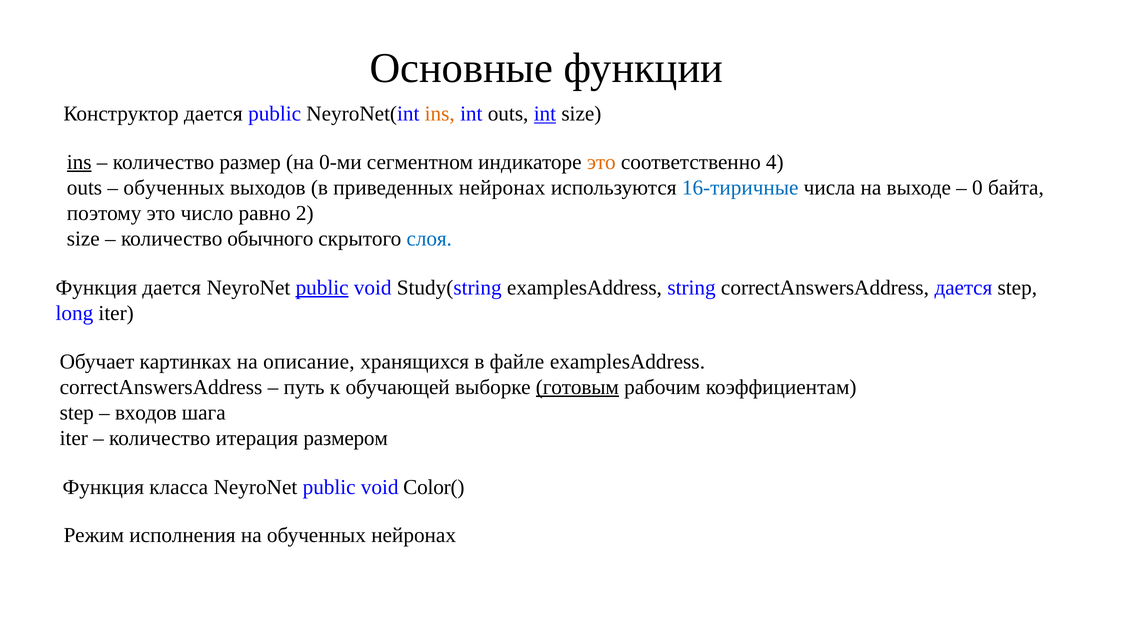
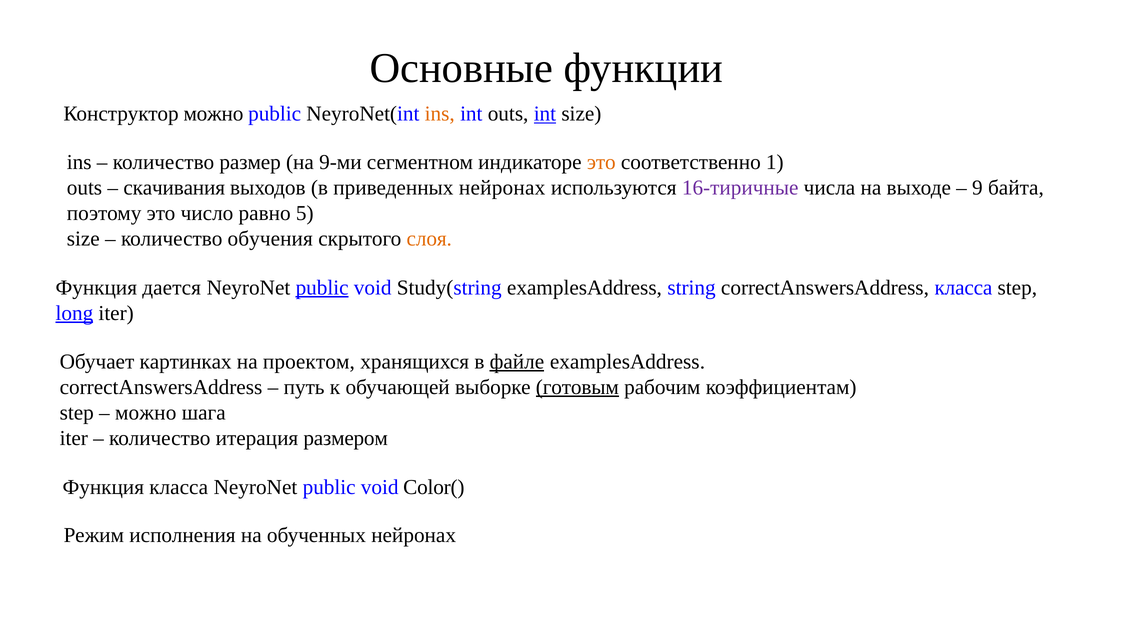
Конструктор дается: дается -> можно
ins at (79, 162) underline: present -> none
0-ми: 0-ми -> 9-ми
4: 4 -> 1
обученных at (174, 188): обученных -> скачивания
16-тиричные colour: blue -> purple
0: 0 -> 9
2: 2 -> 5
обычного: обычного -> обучения
слоя colour: blue -> orange
correctAnswersAddress дается: дается -> класса
long underline: none -> present
описание: описание -> проектом
файле underline: none -> present
входов at (146, 413): входов -> можно
